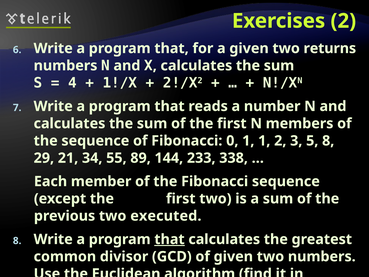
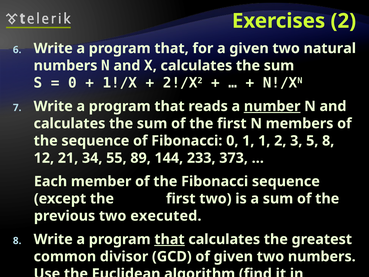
returns: returns -> natural
4 at (72, 83): 4 -> 0
number underline: none -> present
29: 29 -> 12
338: 338 -> 373
